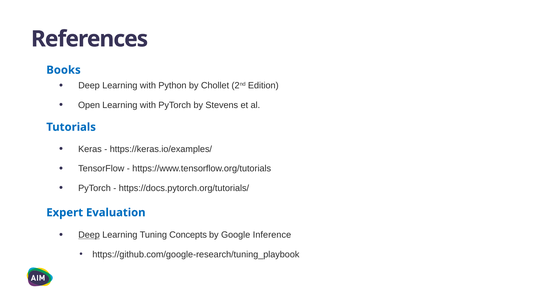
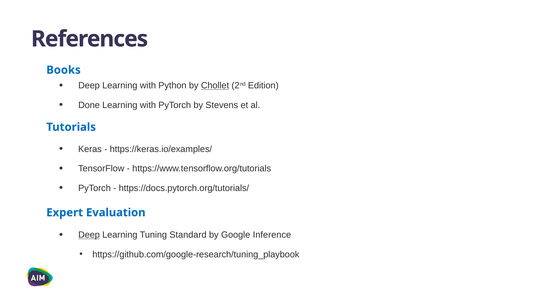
Chollet underline: none -> present
Open: Open -> Done
Concepts: Concepts -> Standard
